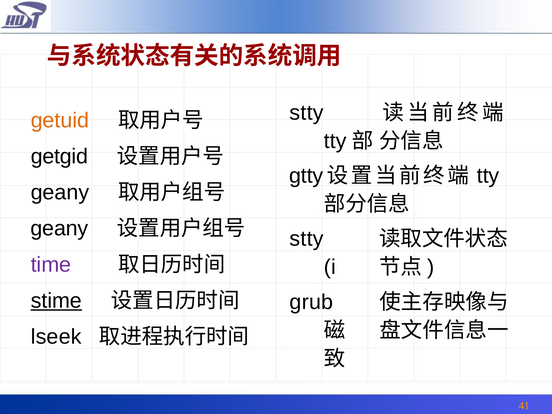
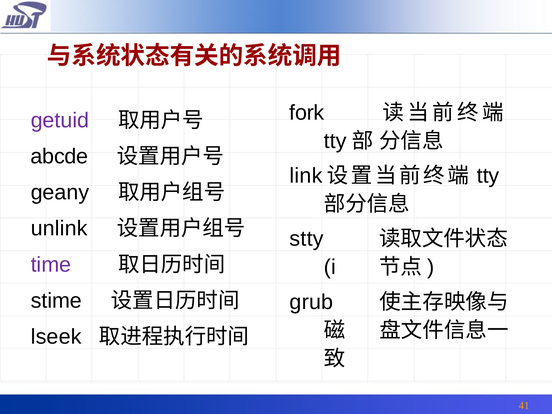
stty at (307, 113): stty -> fork
getuid colour: orange -> purple
getgid: getgid -> abcde
gtty: gtty -> link
geany at (59, 229): geany -> unlink
stime underline: present -> none
